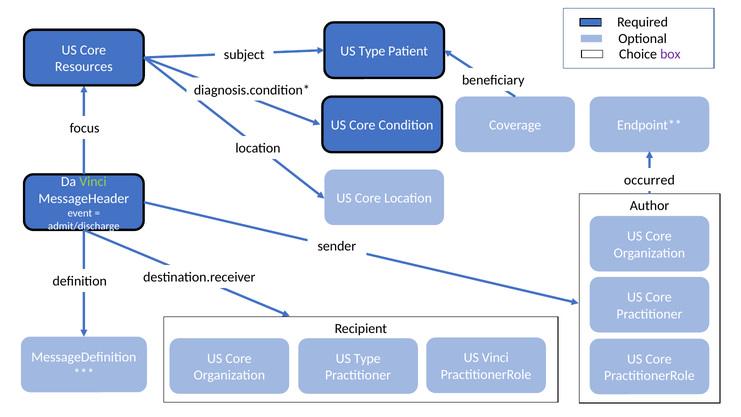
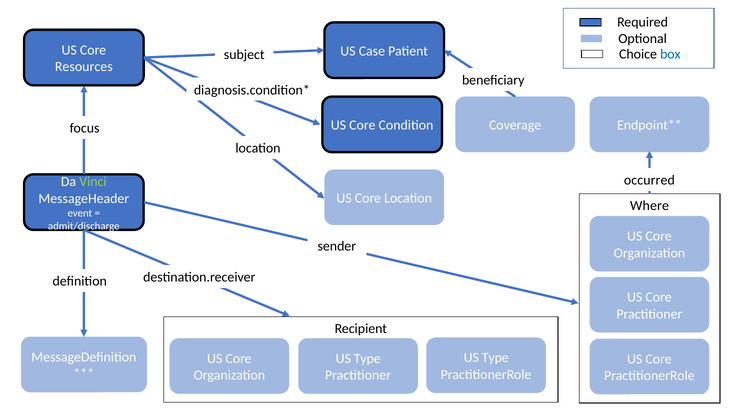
Type at (372, 51): Type -> Case
box colour: purple -> blue
Author: Author -> Where
Vinci at (495, 358): Vinci -> Type
